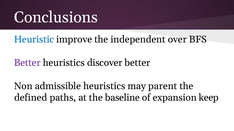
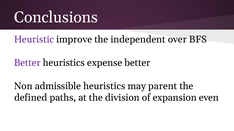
Heuristic colour: blue -> purple
discover: discover -> expense
baseline: baseline -> division
keep: keep -> even
